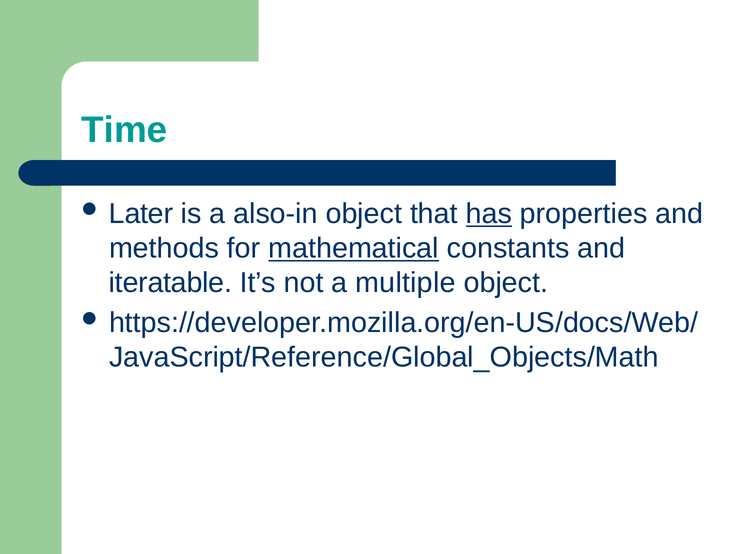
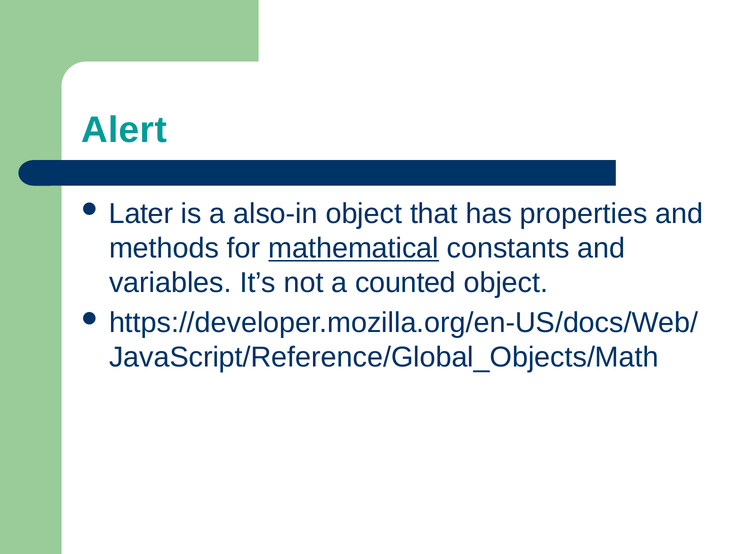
Time: Time -> Alert
has underline: present -> none
iteratable: iteratable -> variables
multiple: multiple -> counted
